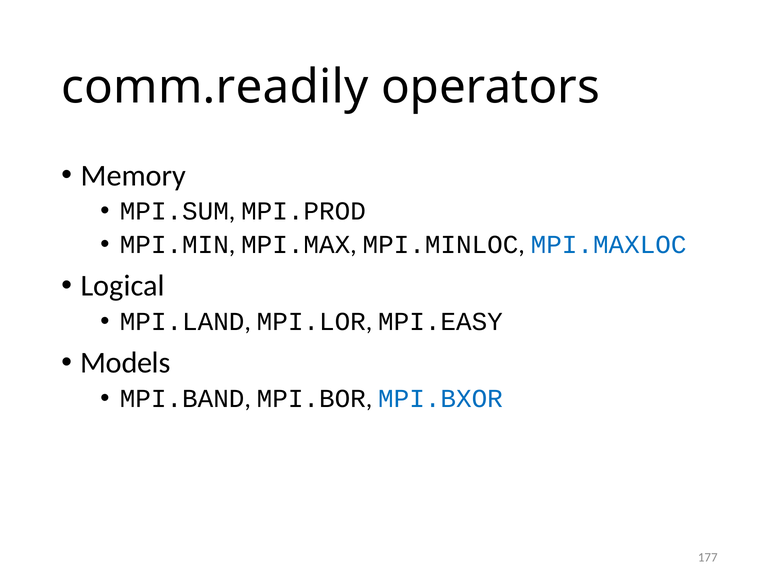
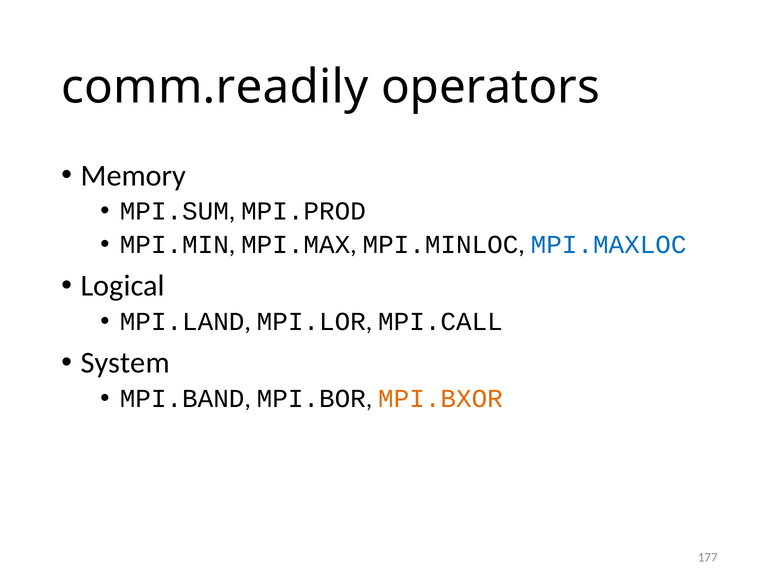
MPI.EASY: MPI.EASY -> MPI.CALL
Models: Models -> System
MPI.BXOR colour: blue -> orange
